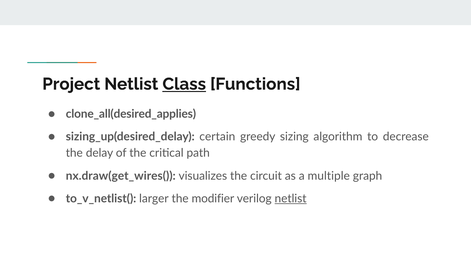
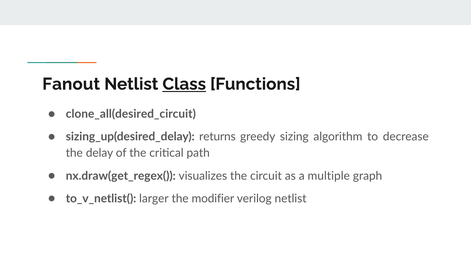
Project: Project -> Fanout
clone_all(desired_applies: clone_all(desired_applies -> clone_all(desired_circuit
certain: certain -> returns
nx.draw(get_wires(: nx.draw(get_wires( -> nx.draw(get_regex(
netlist at (291, 199) underline: present -> none
